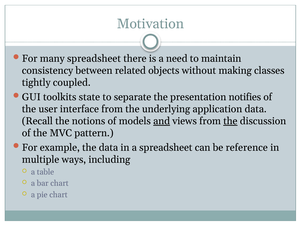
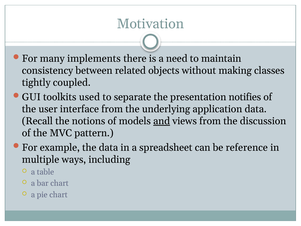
many spreadsheet: spreadsheet -> implements
state: state -> used
the at (230, 121) underline: present -> none
